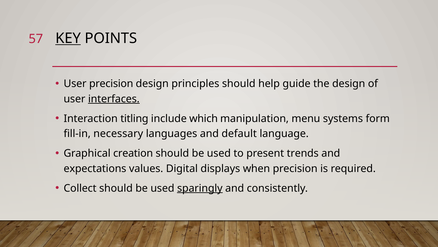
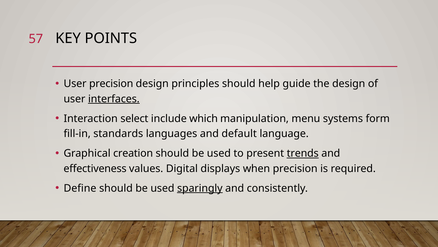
KEY underline: present -> none
titling: titling -> select
necessary: necessary -> standards
trends underline: none -> present
expectations: expectations -> effectiveness
Collect: Collect -> Define
